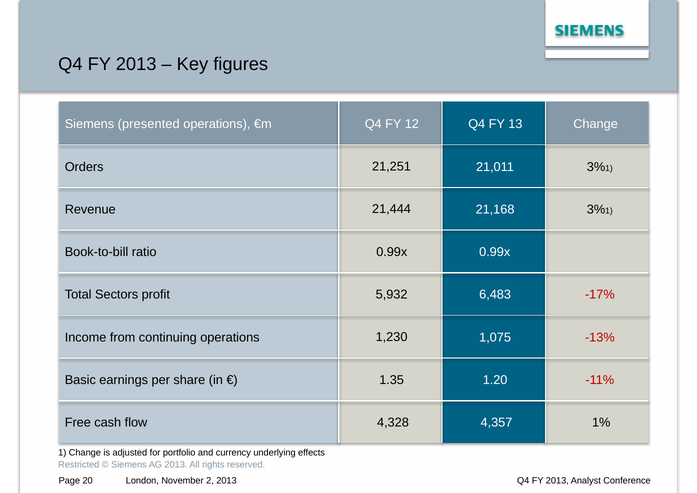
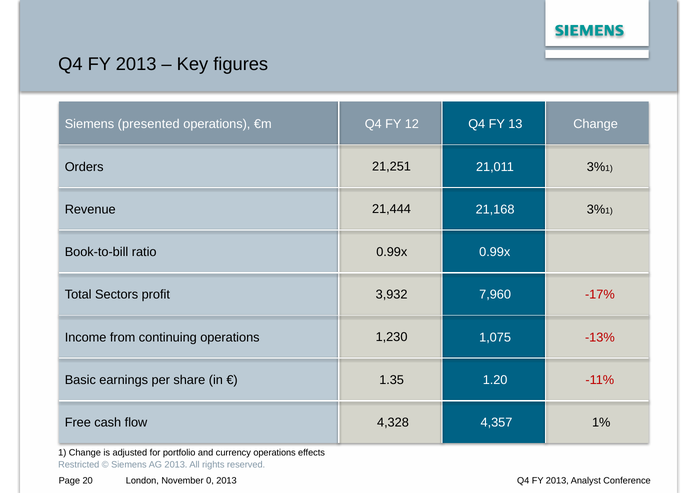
5,932: 5,932 -> 3,932
6,483: 6,483 -> 7,960
currency underlying: underlying -> operations
2: 2 -> 0
